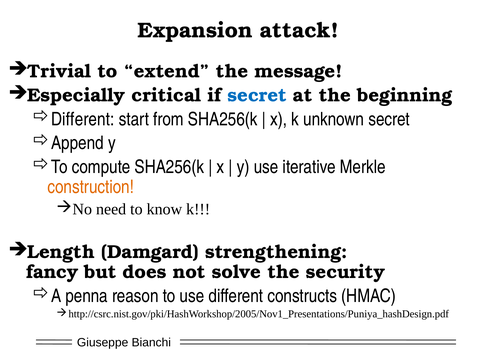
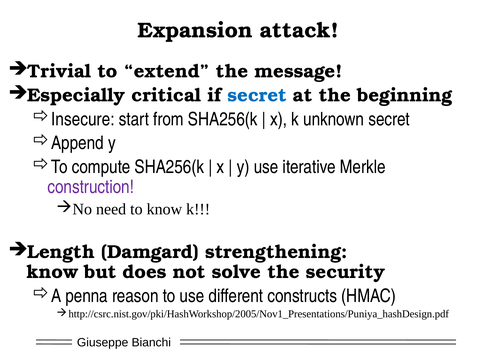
Different at (83, 119): Different -> Insecure
construction colour: orange -> purple
fancy at (52, 272): fancy -> know
